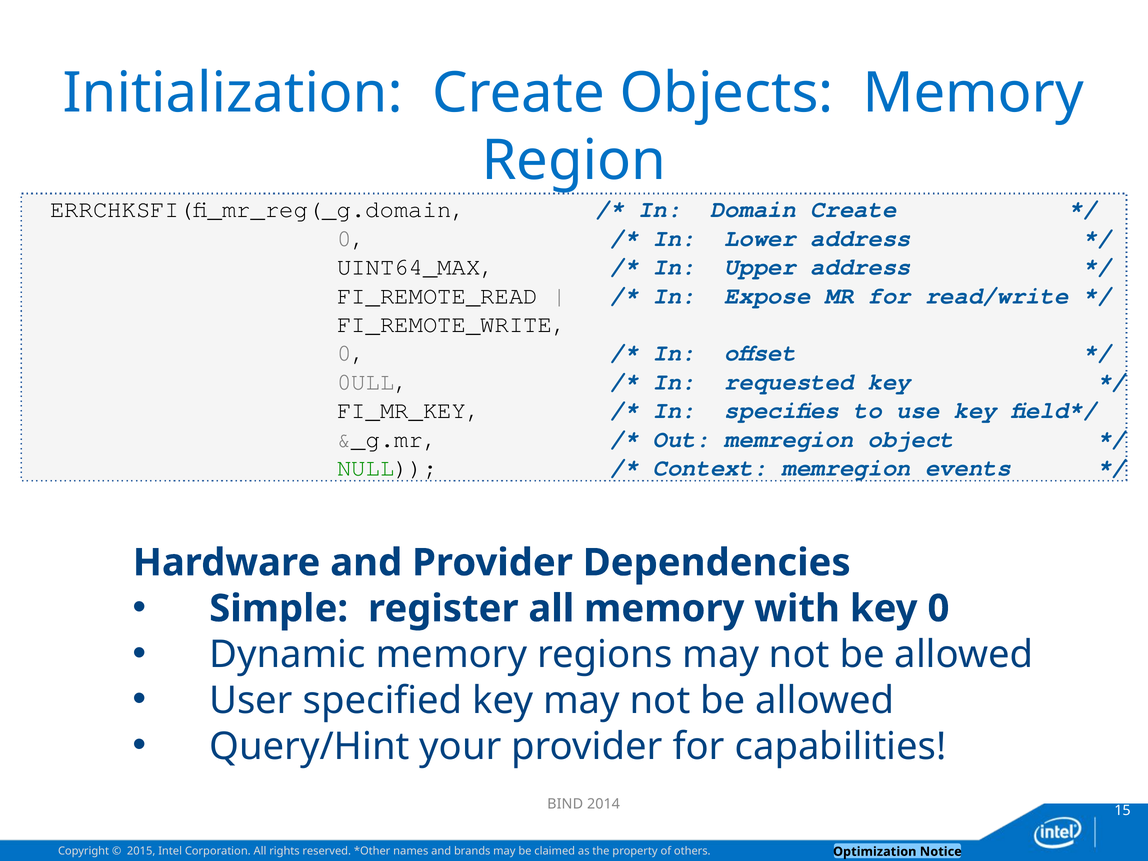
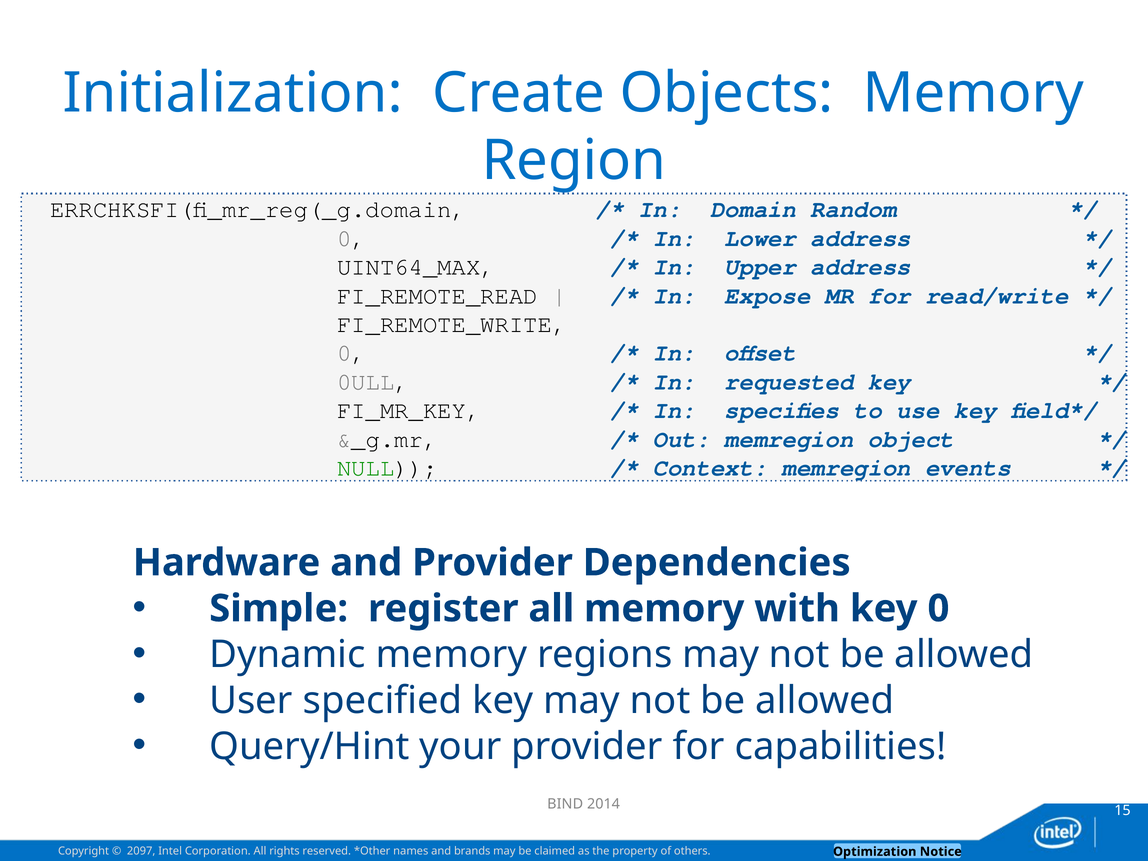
Domain Create: Create -> Random
2015: 2015 -> 2097
